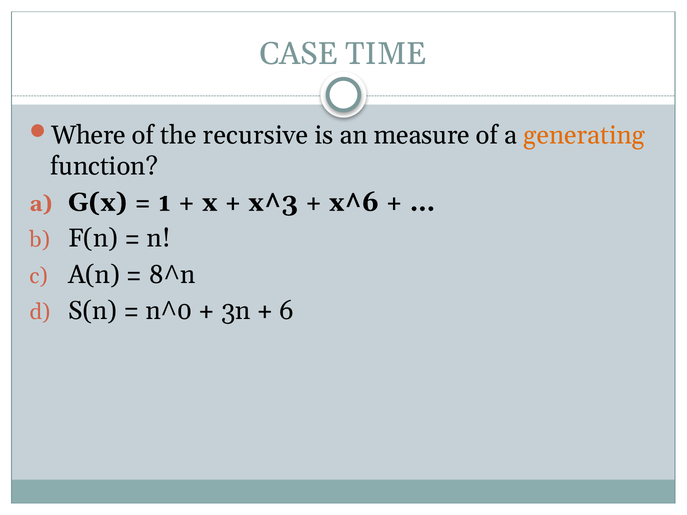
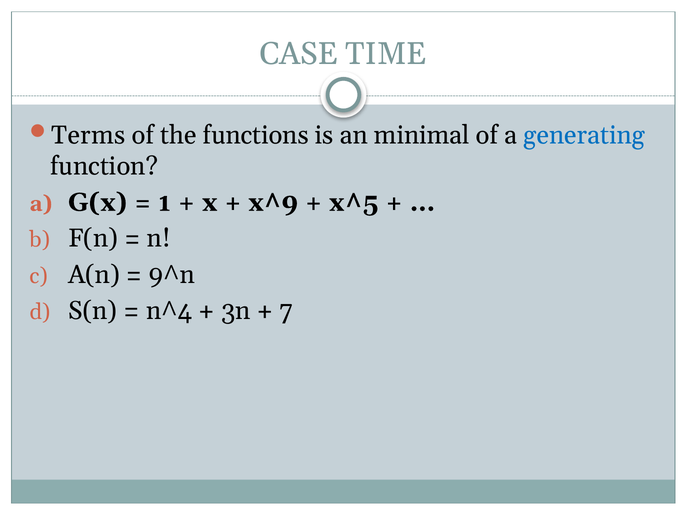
Where: Where -> Terms
recursive: recursive -> functions
measure: measure -> minimal
generating colour: orange -> blue
x^3: x^3 -> x^9
x^6: x^6 -> x^5
8^n: 8^n -> 9^n
n^0: n^0 -> n^4
6: 6 -> 7
